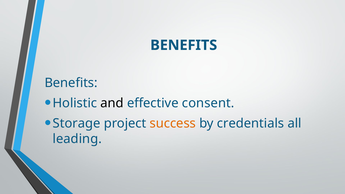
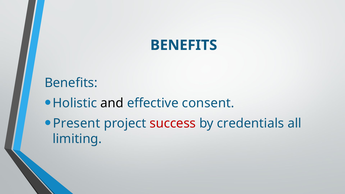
Storage: Storage -> Present
success colour: orange -> red
leading: leading -> limiting
